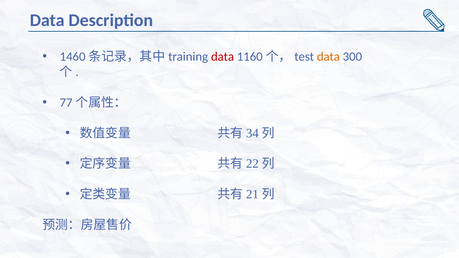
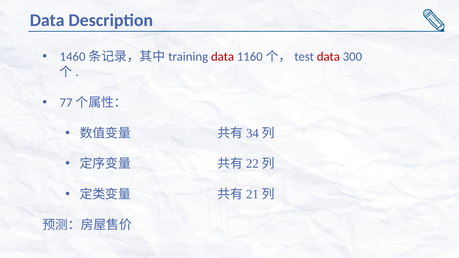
data at (328, 57) colour: orange -> red
